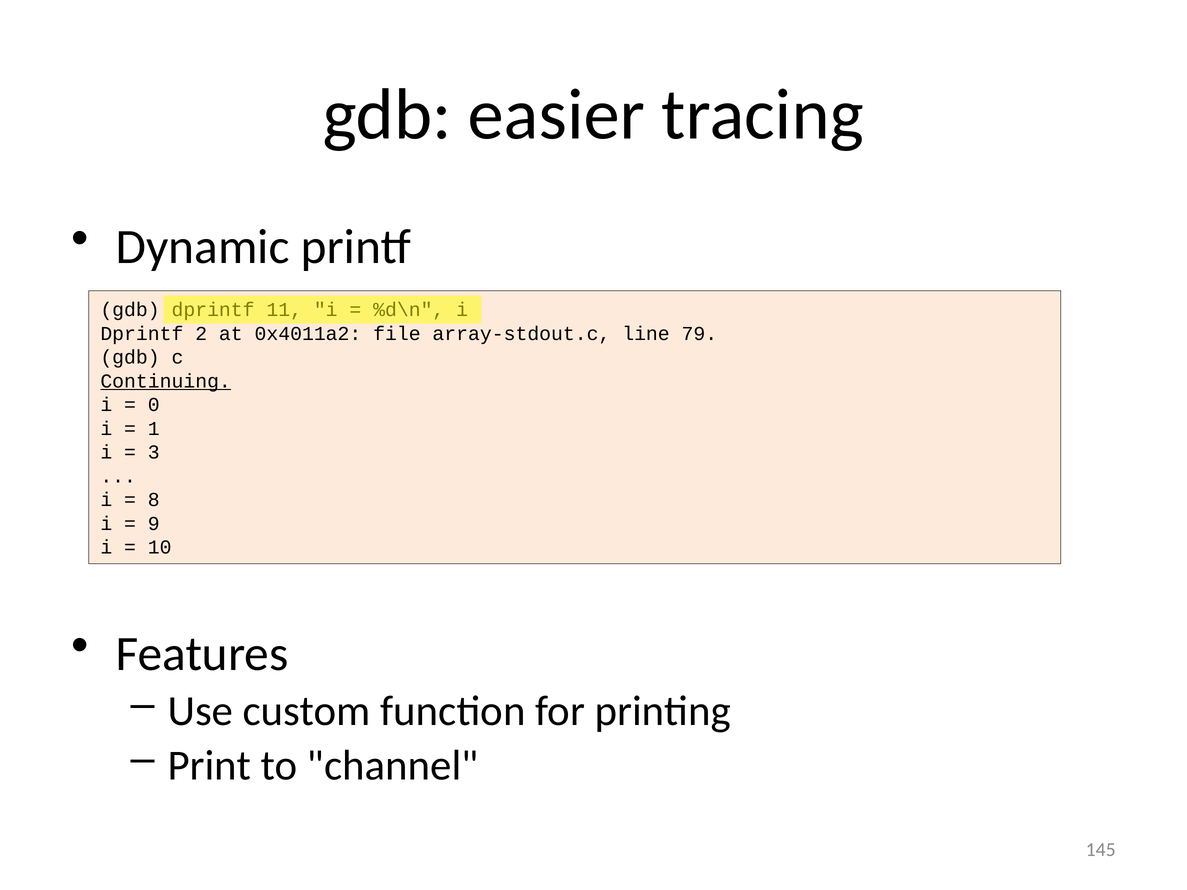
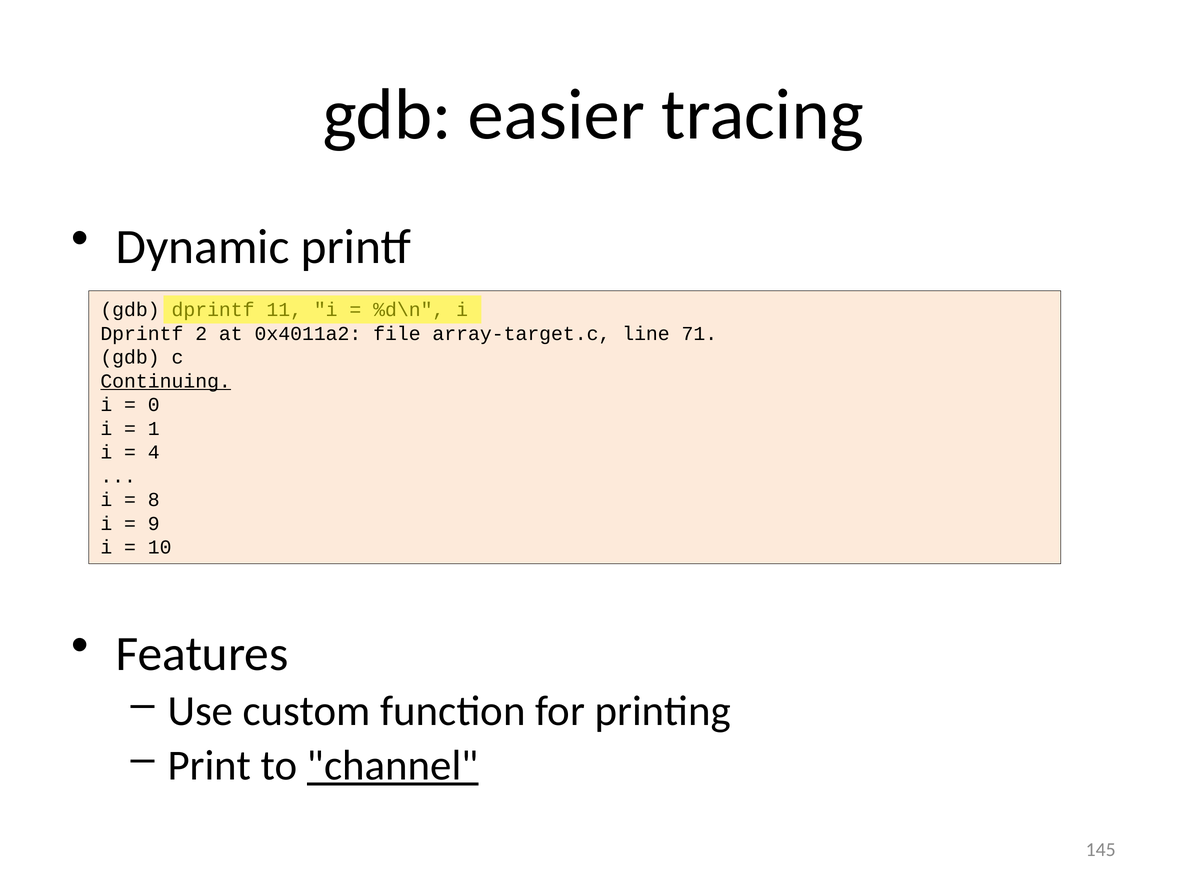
array-stdout.c: array-stdout.c -> array-target.c
79: 79 -> 71
3: 3 -> 4
channel underline: none -> present
